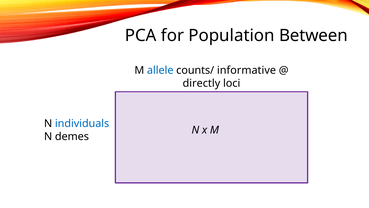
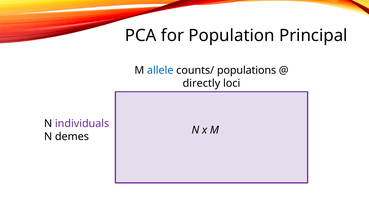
Between: Between -> Principal
informative: informative -> populations
individuals colour: blue -> purple
